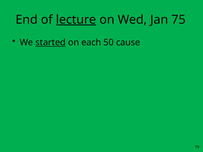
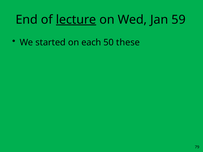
75: 75 -> 59
started underline: present -> none
cause: cause -> these
